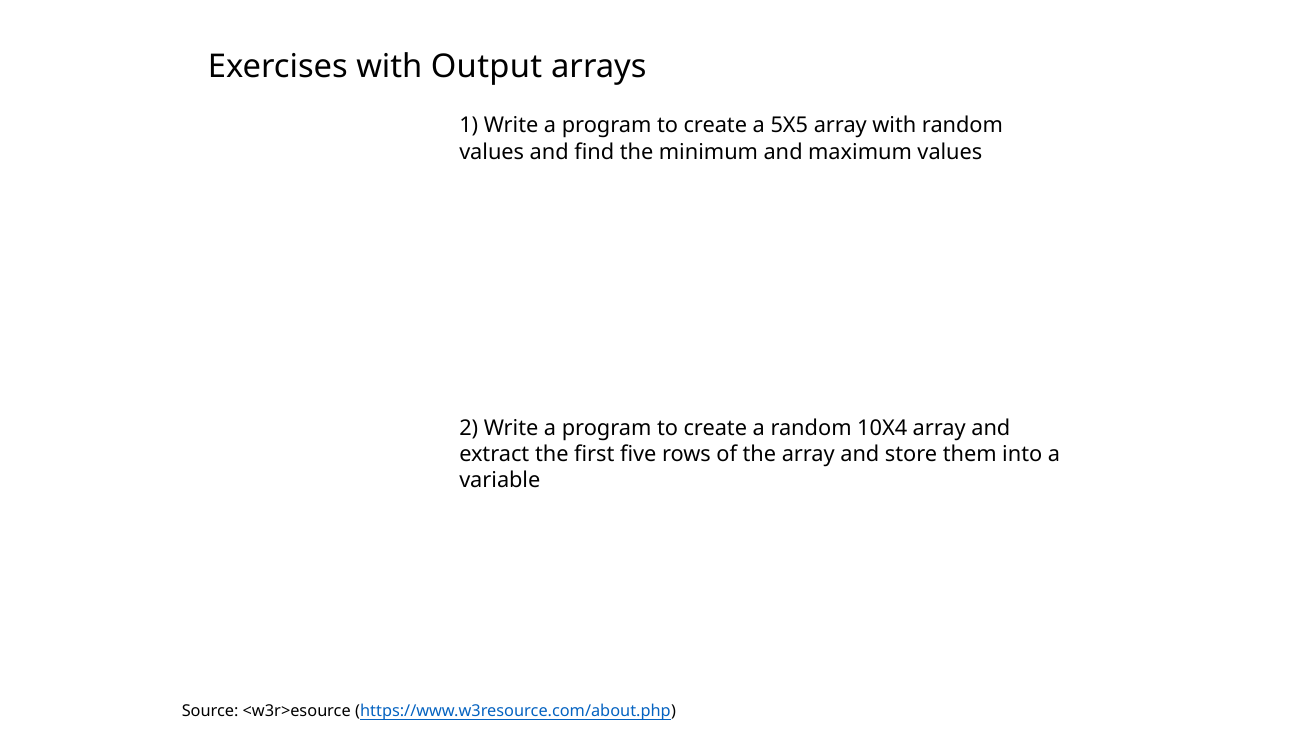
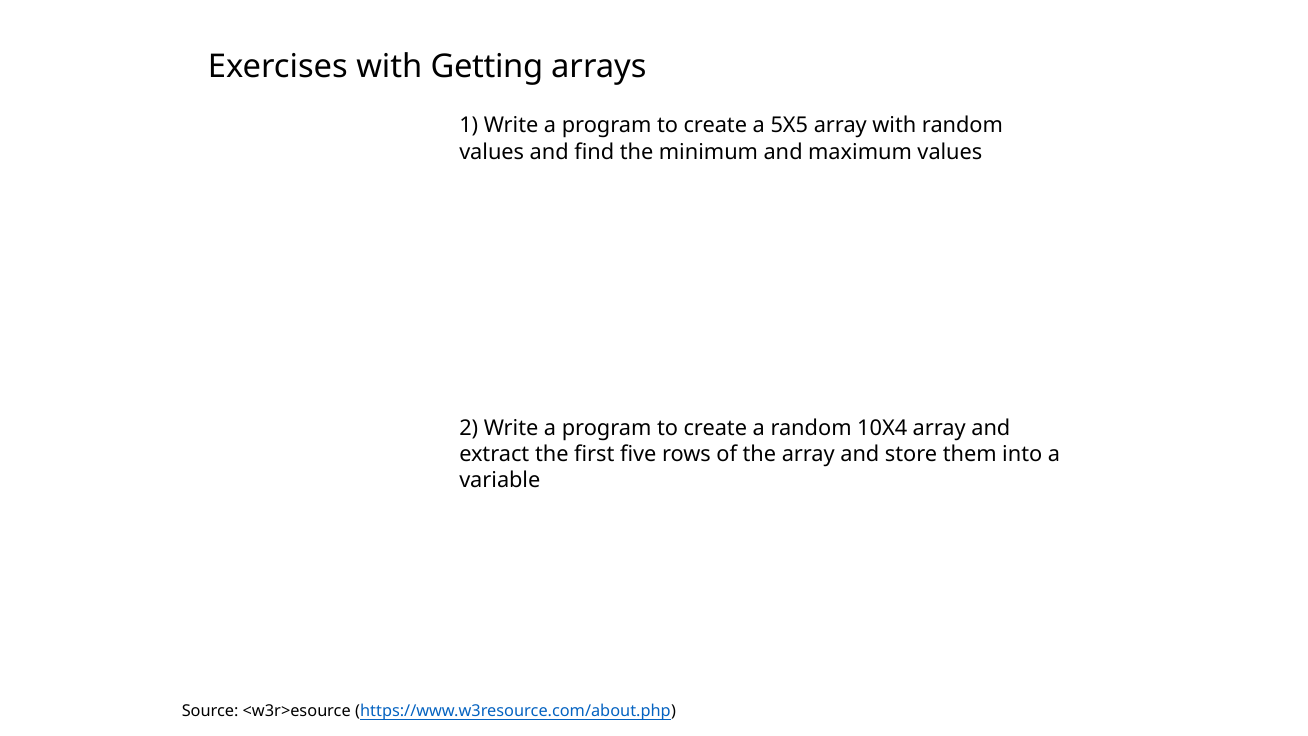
Output: Output -> Getting
